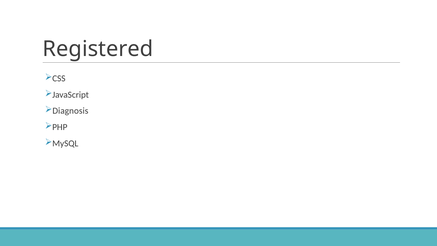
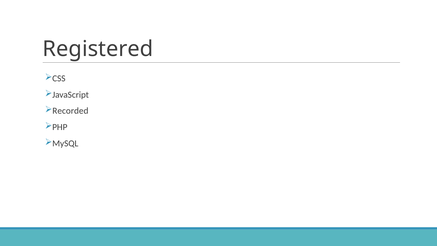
Diagnosis: Diagnosis -> Recorded
